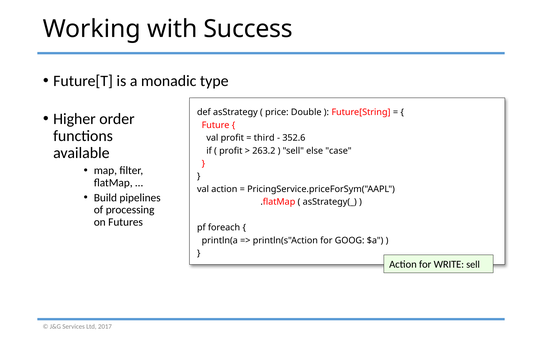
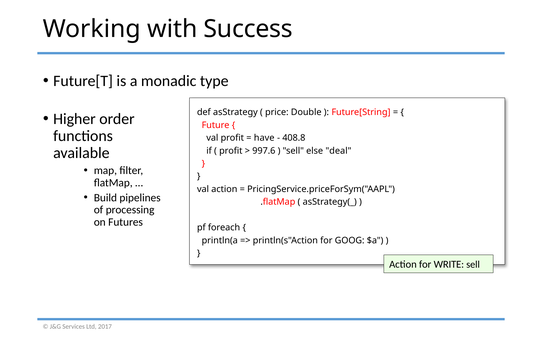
third: third -> have
352.6: 352.6 -> 408.8
263.2: 263.2 -> 997.6
case: case -> deal
